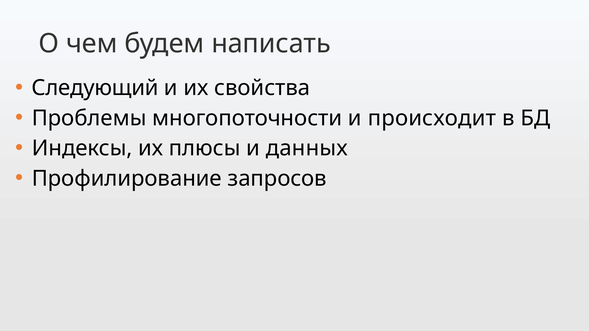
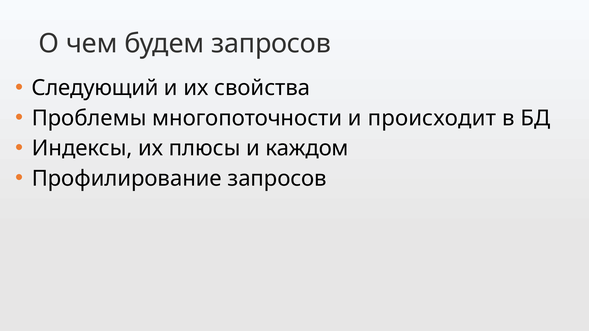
будем написать: написать -> запросов
данных: данных -> каждом
